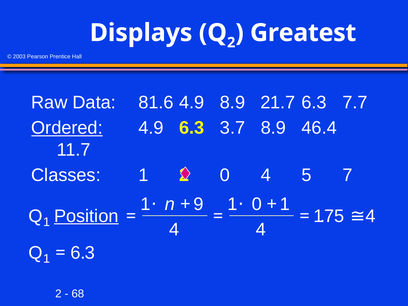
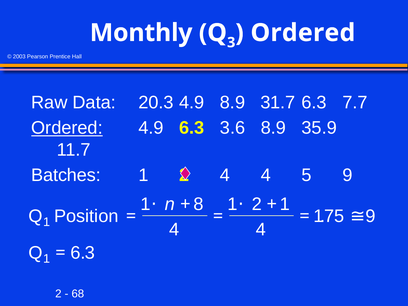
Displays: Displays -> Monthly
Q 2: 2 -> 3
Greatest at (303, 33): Greatest -> Ordered
81.6: 81.6 -> 20.3
21.7: 21.7 -> 31.7
3.7: 3.7 -> 3.6
46.4: 46.4 -> 35.9
Classes: Classes -> Batches
0 at (225, 175): 0 -> 4
5 7: 7 -> 9
9: 9 -> 8
0 at (257, 204): 0 -> 2
Position underline: present -> none
4 at (371, 216): 4 -> 9
